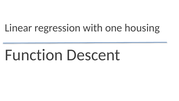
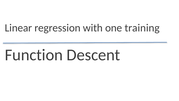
housing: housing -> training
